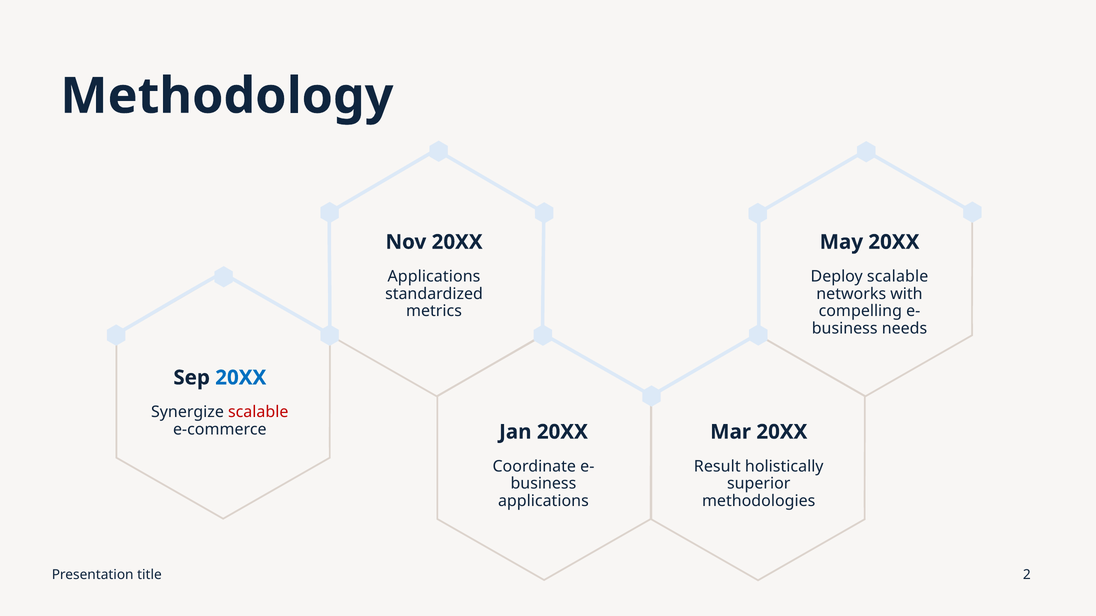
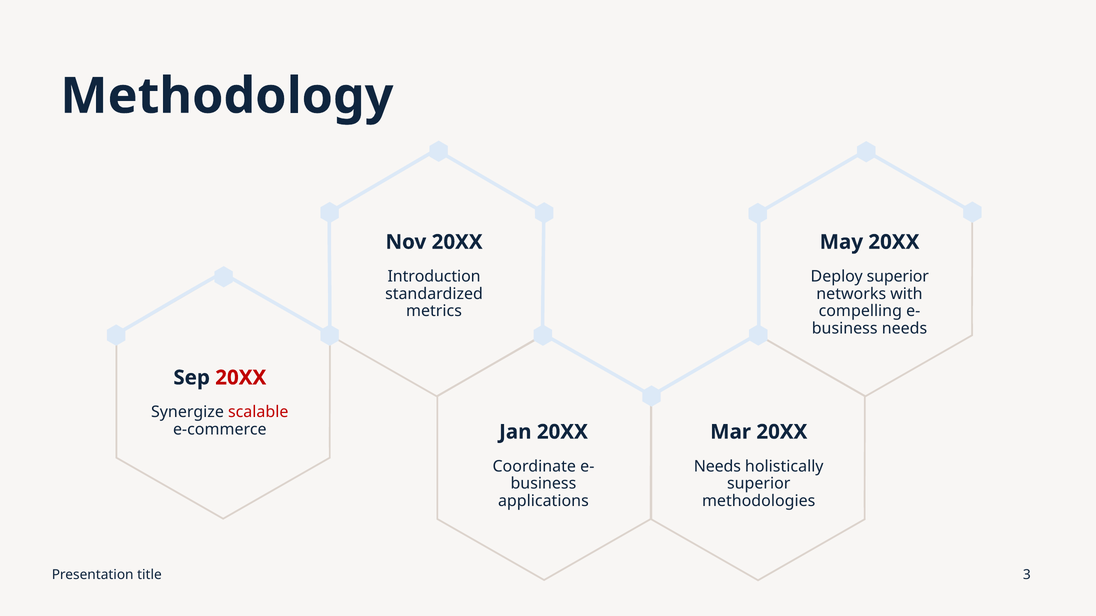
Applications at (434, 277): Applications -> Introduction
Deploy scalable: scalable -> superior
20XX at (241, 378) colour: blue -> red
Result at (717, 467): Result -> Needs
2: 2 -> 3
